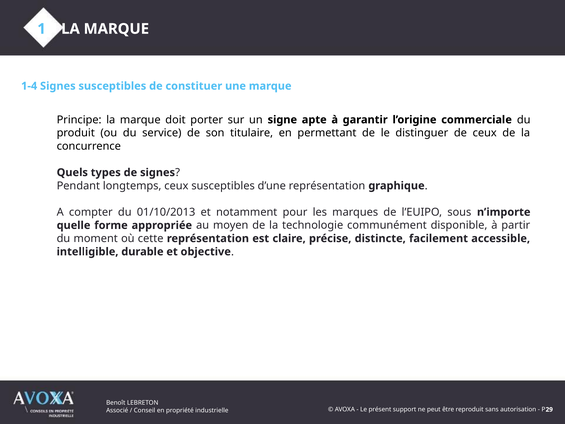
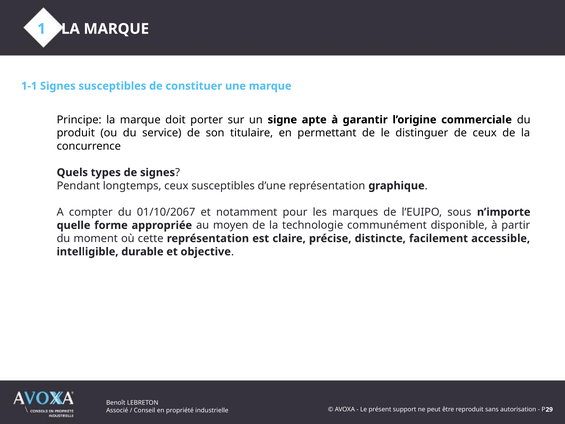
1-4: 1-4 -> 1-1
01/10/2013: 01/10/2013 -> 01/10/2067
